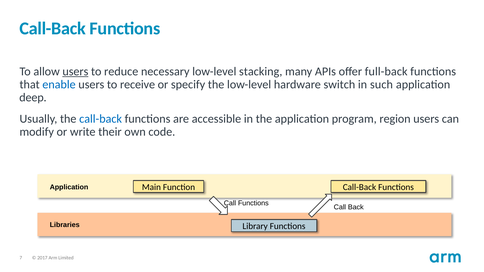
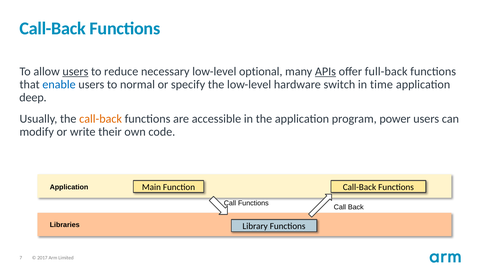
stacking: stacking -> optional
APIs underline: none -> present
receive: receive -> normal
such: such -> time
call-back at (101, 119) colour: blue -> orange
region: region -> power
